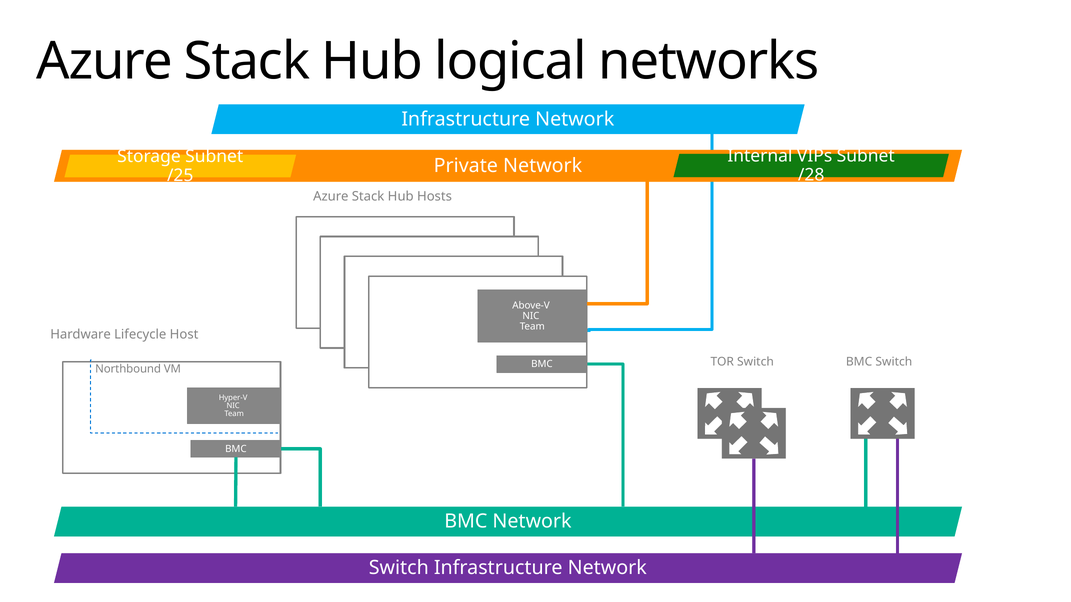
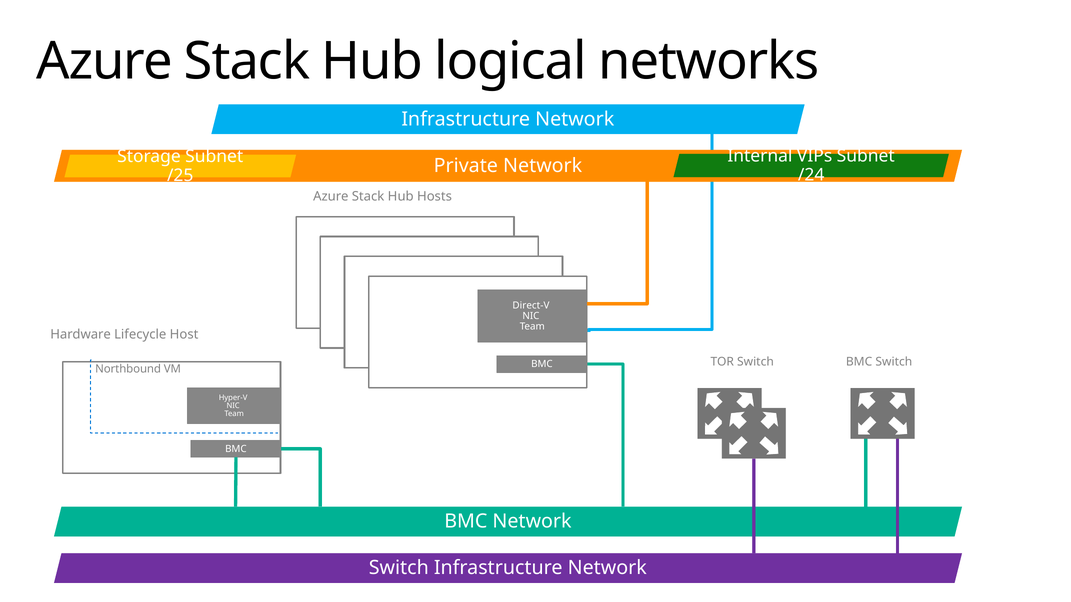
/28: /28 -> /24
Above-V: Above-V -> Direct-V
